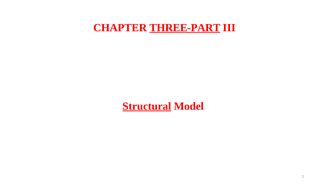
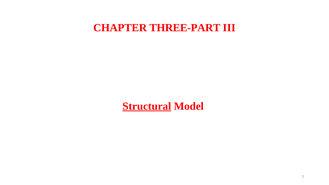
THREE-PART underline: present -> none
